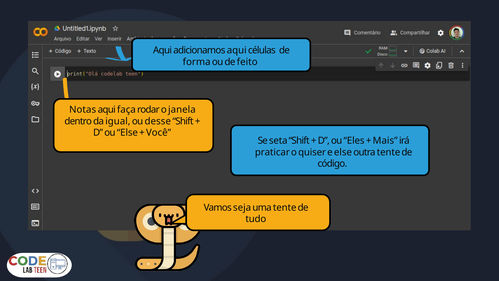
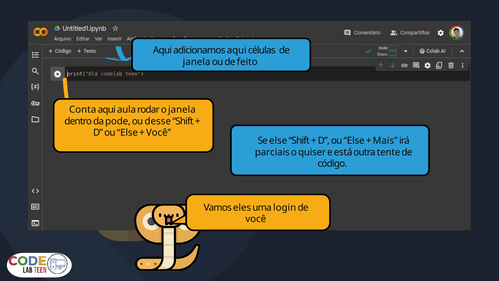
forma at (197, 62): forma -> janela
Notas: Notas -> Conta
faça: faça -> aula
igual: igual -> pode
Se seta: seta -> else
Eles at (354, 141): Eles -> Else
praticar: praticar -> parciais
e else: else -> está
seja: seja -> eles
uma tente: tente -> login
tudo at (256, 219): tudo -> você
